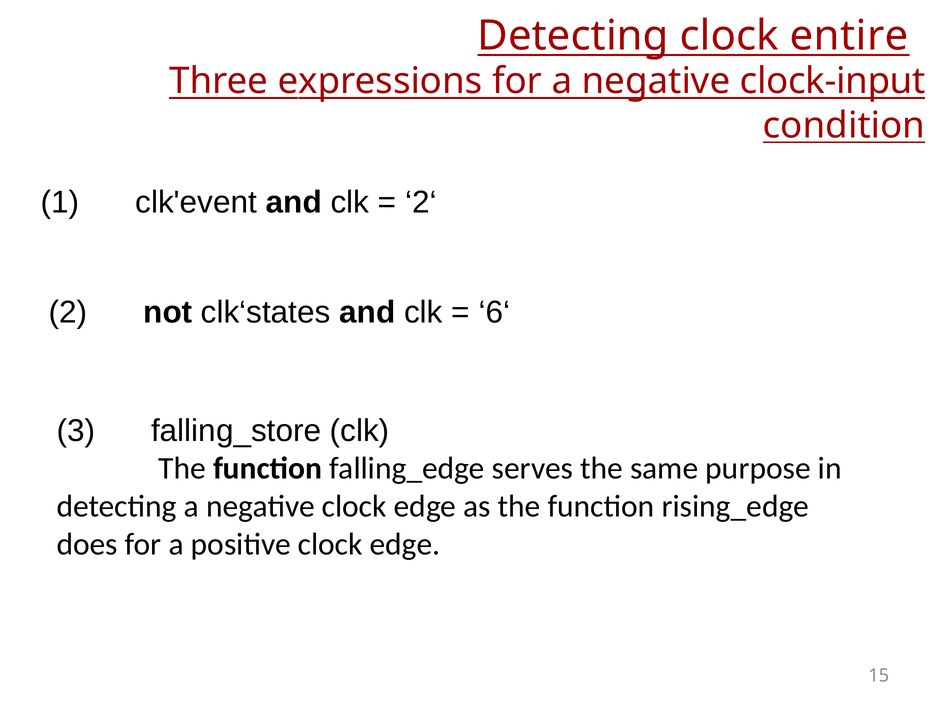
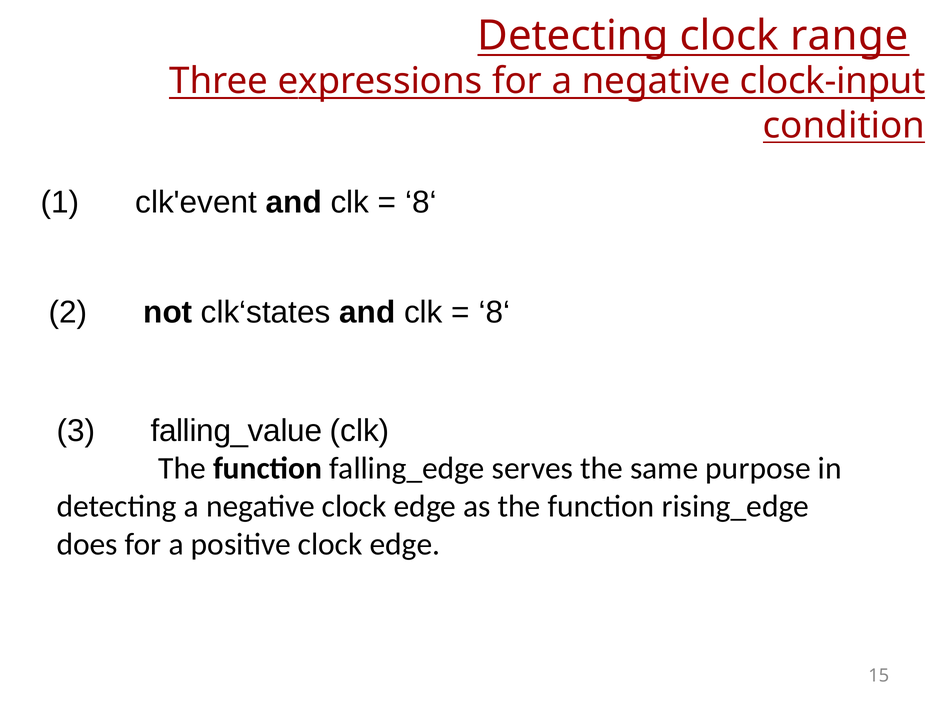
entire: entire -> range
2‘ at (421, 202): 2‘ -> 8‘
6‘ at (494, 313): 6‘ -> 8‘
falling_store: falling_store -> falling_value
